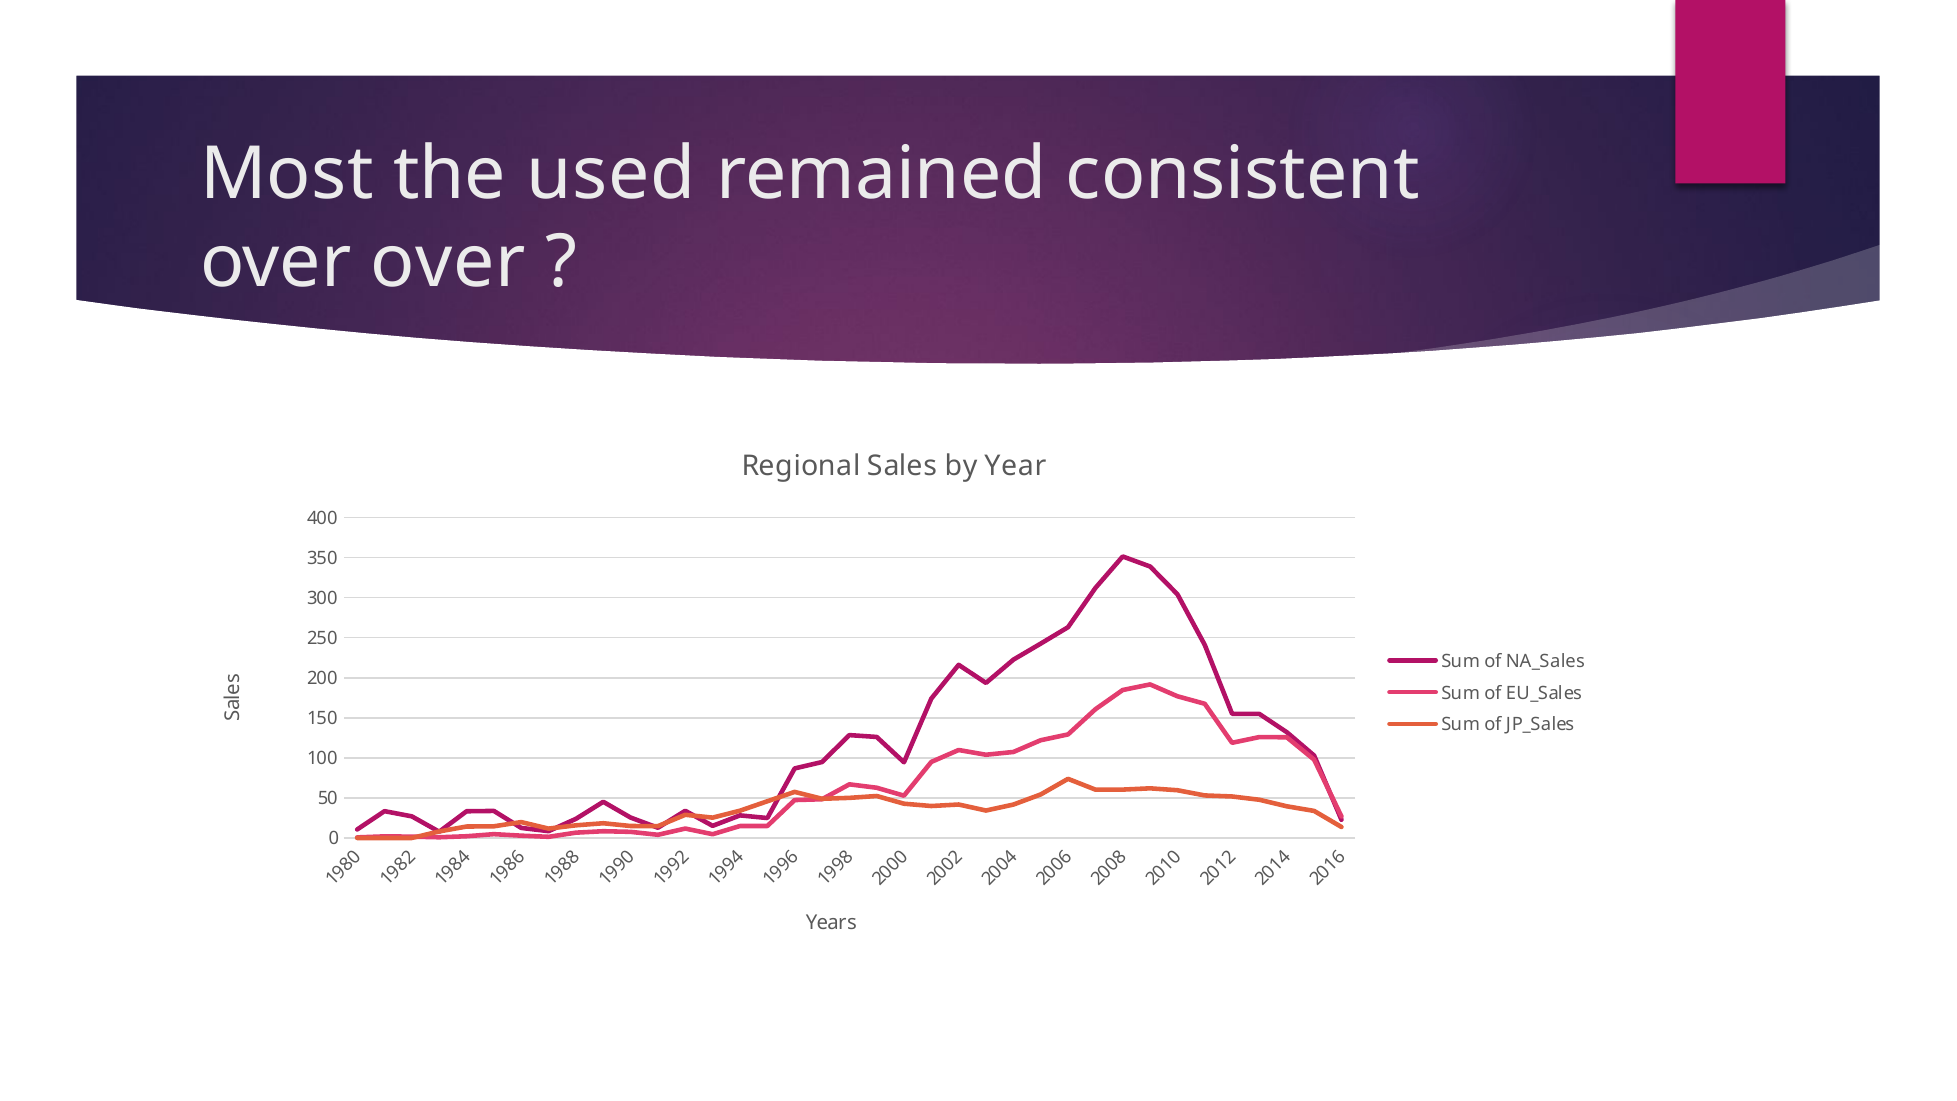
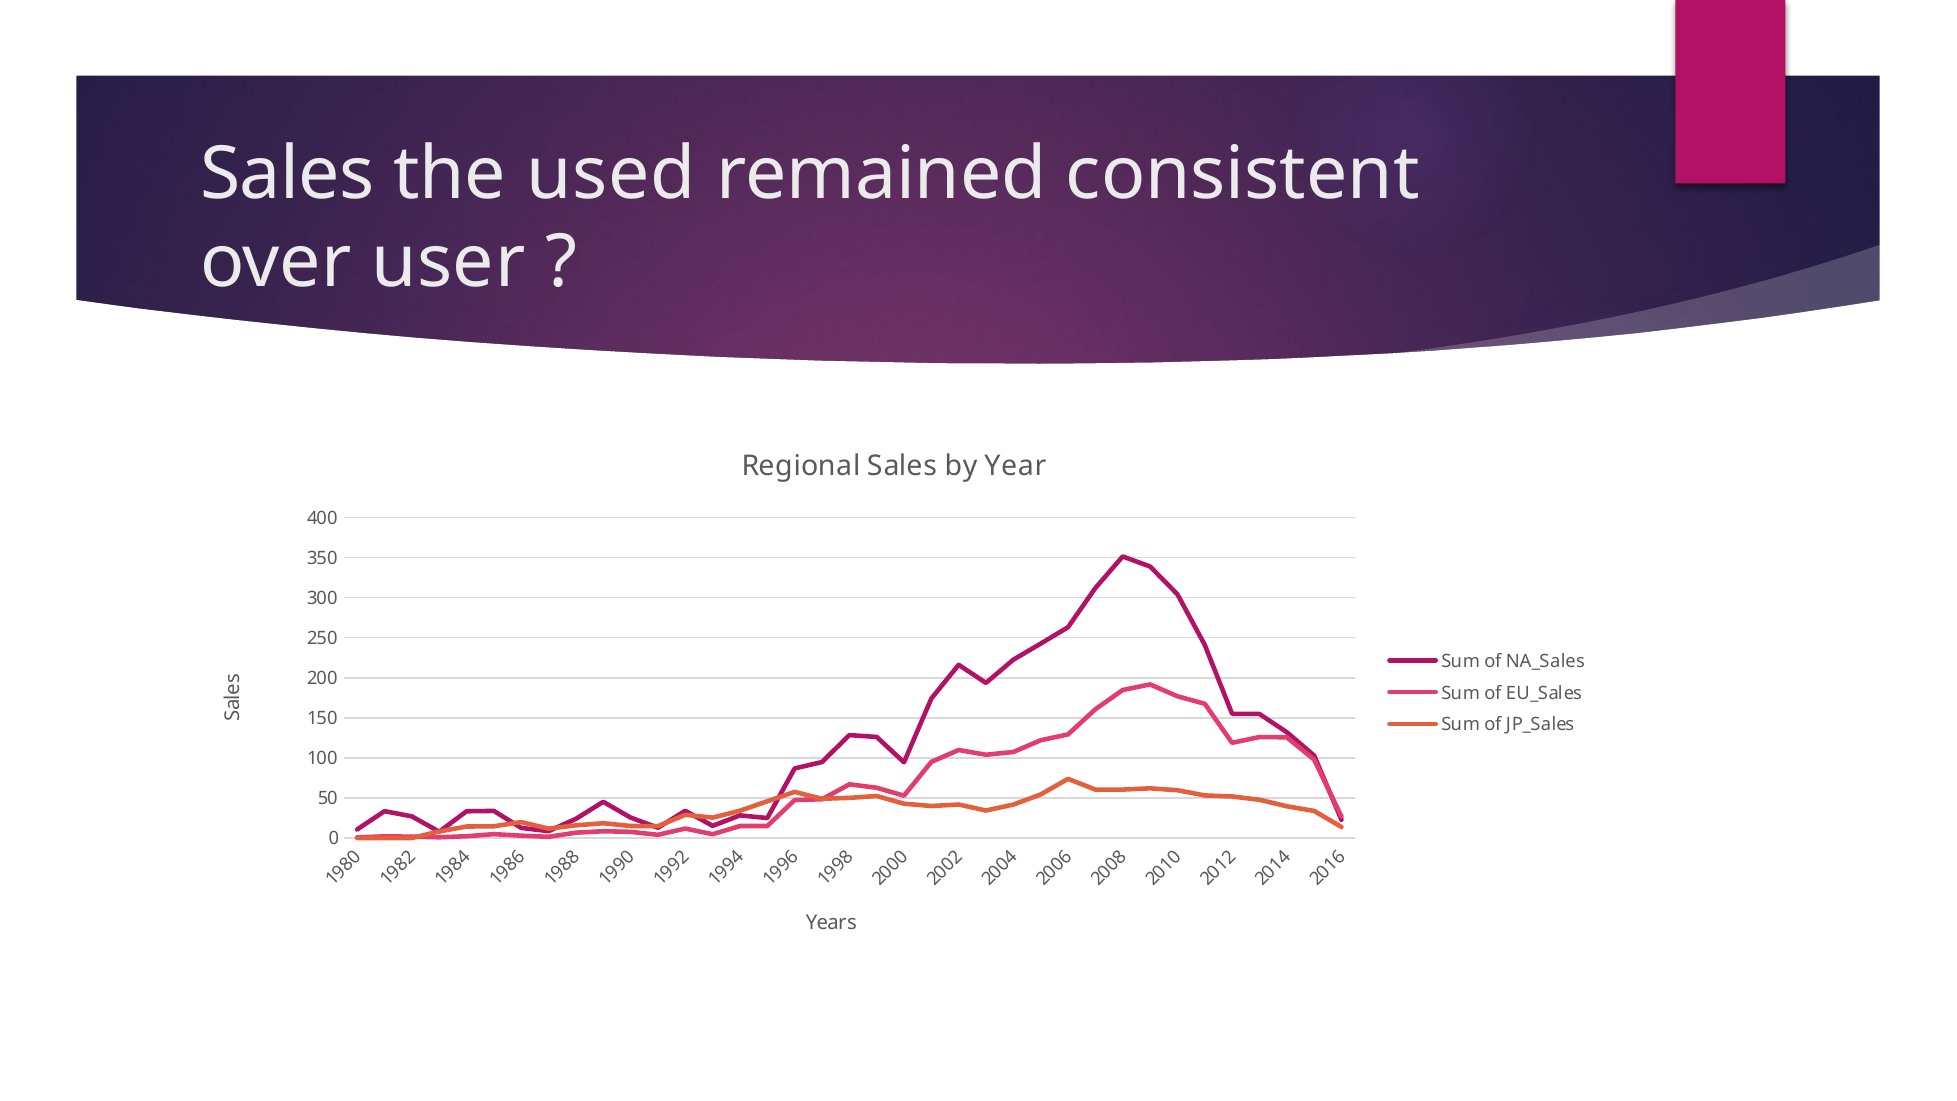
Most at (287, 174): Most -> Sales
over over: over -> user
